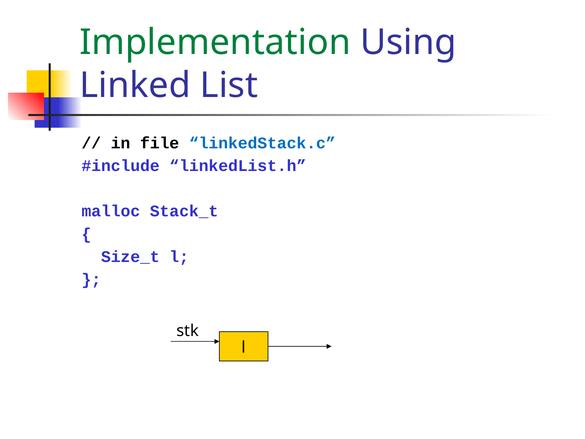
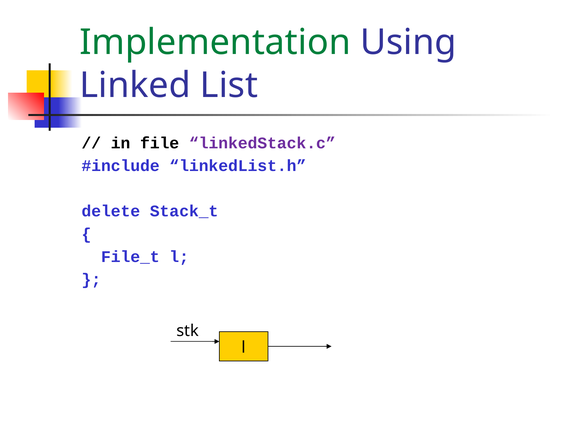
linkedStack.c colour: blue -> purple
malloc: malloc -> delete
Size_t: Size_t -> File_t
